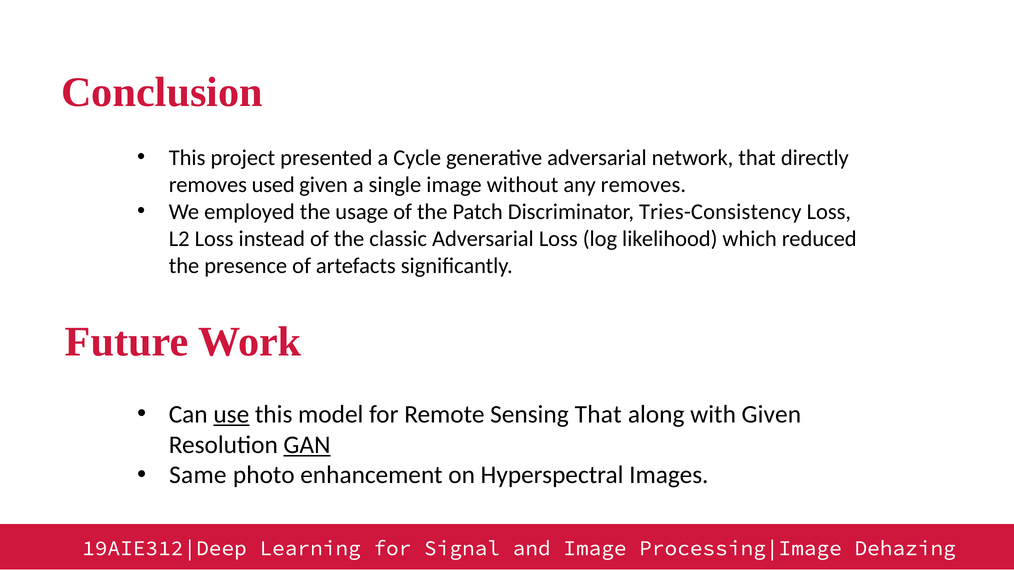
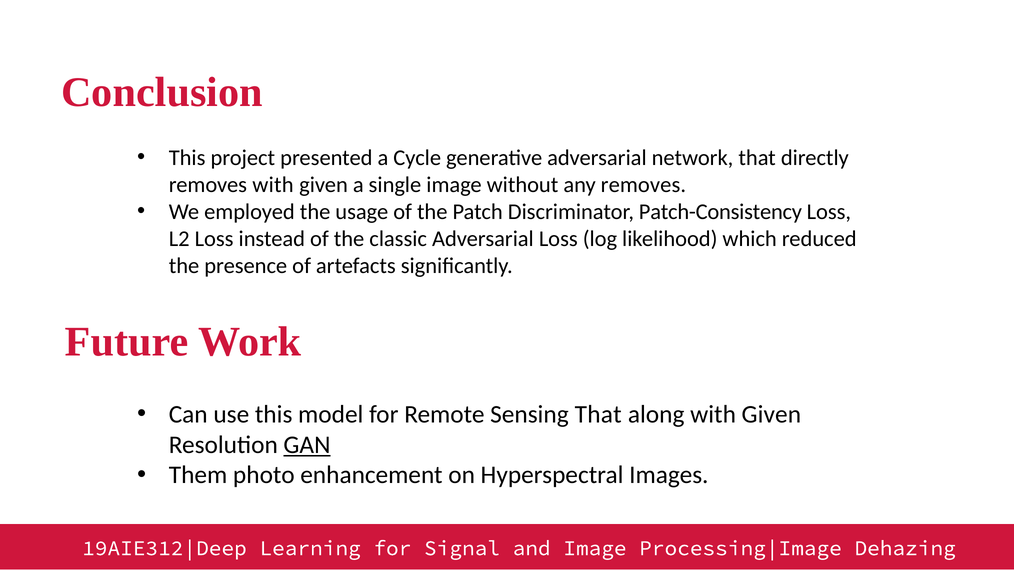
removes used: used -> with
Tries-Consistency: Tries-Consistency -> Patch-Consistency
use underline: present -> none
Same: Same -> Them
